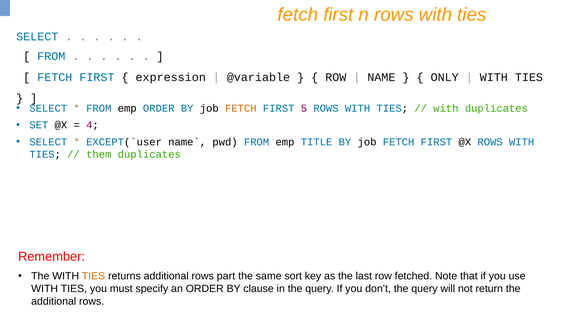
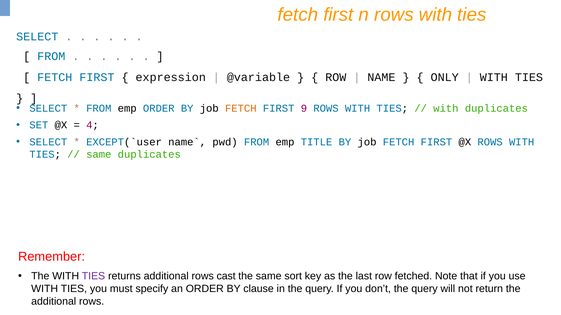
5: 5 -> 9
them at (99, 155): them -> same
TIES at (93, 277) colour: orange -> purple
part: part -> cast
